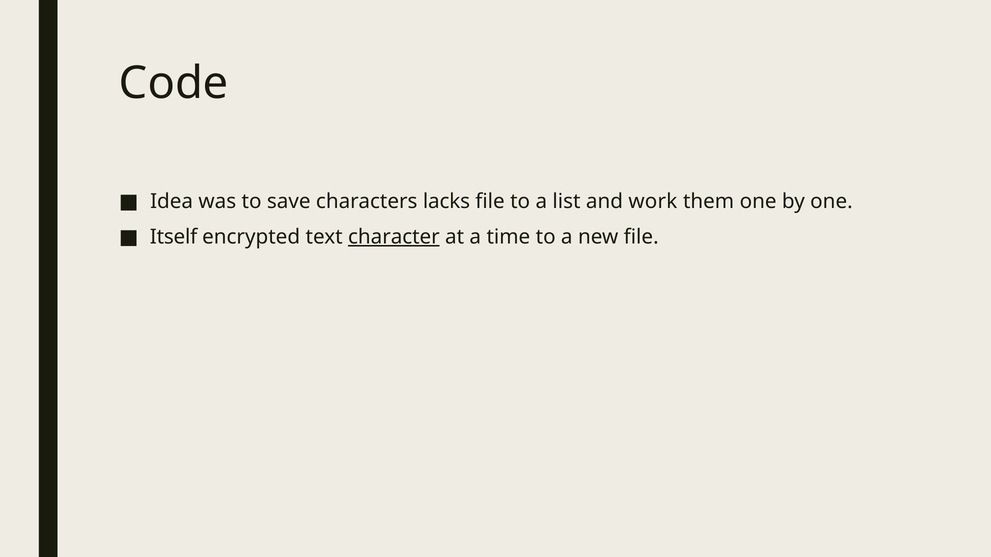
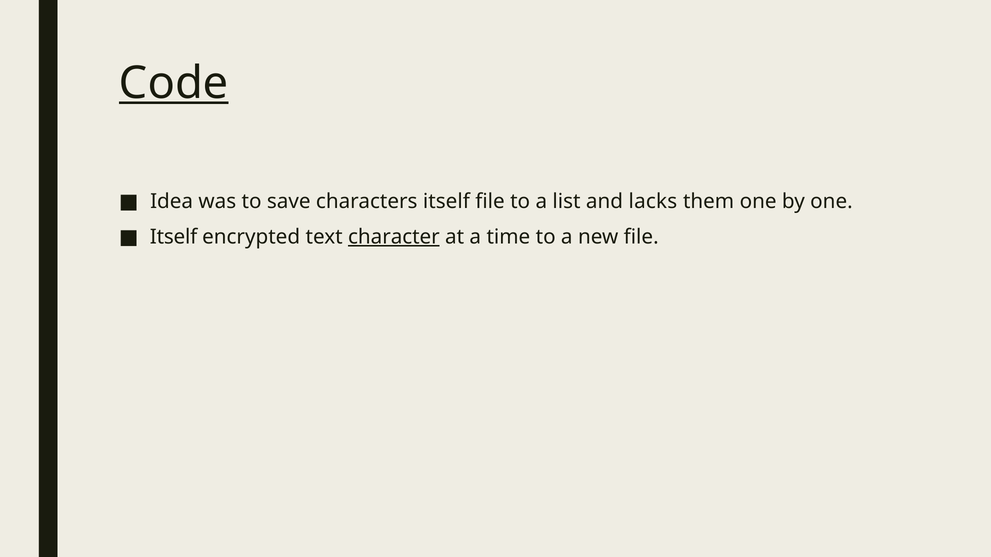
Code underline: none -> present
characters lacks: lacks -> itself
work: work -> lacks
